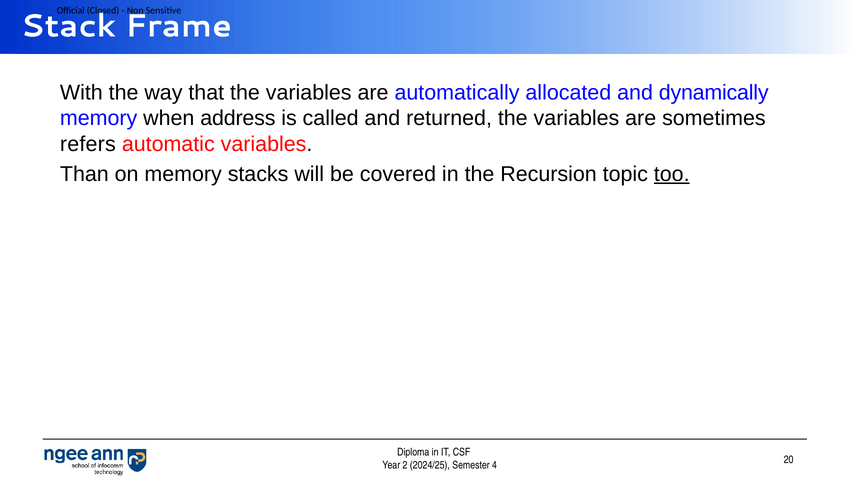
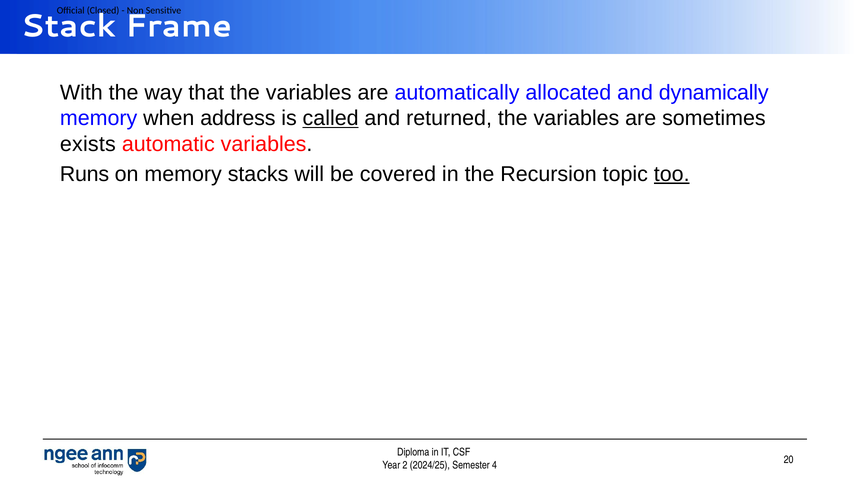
called underline: none -> present
refers: refers -> exists
Than: Than -> Runs
